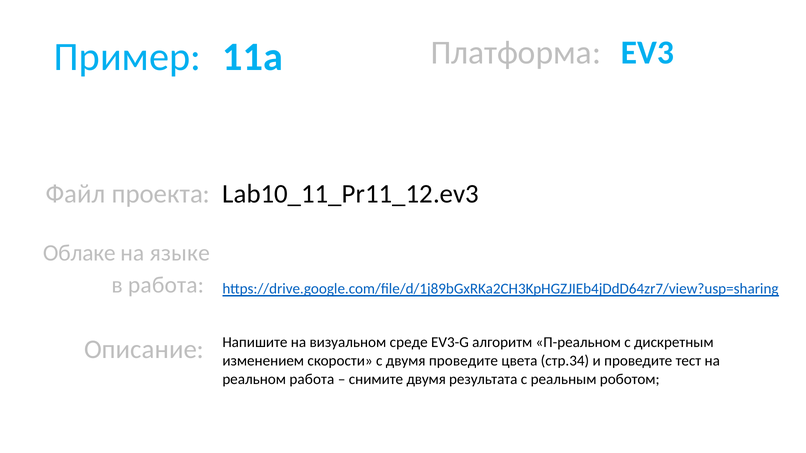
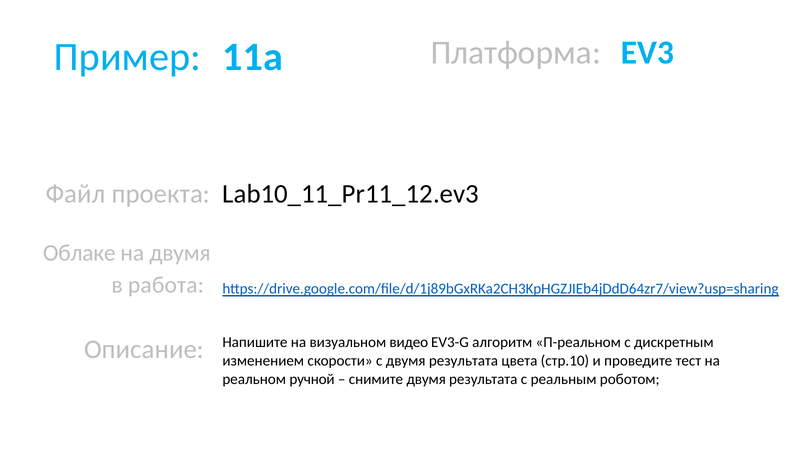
на языке: языке -> двумя
среде: среде -> видео
с двумя проведите: проведите -> результата
стр.34: стр.34 -> стр.10
реальном работа: работа -> ручной
